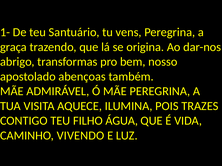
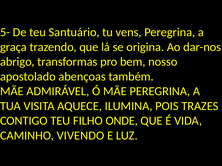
1-: 1- -> 5-
ÁGUA: ÁGUA -> ONDE
